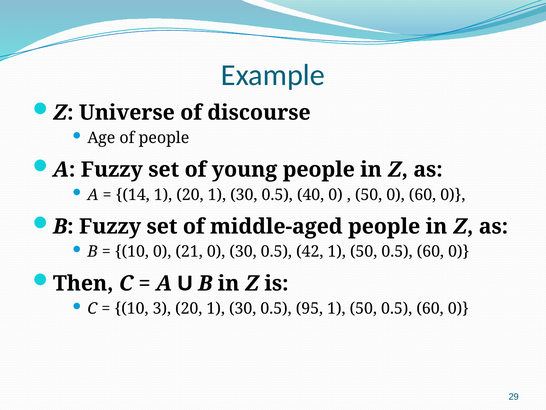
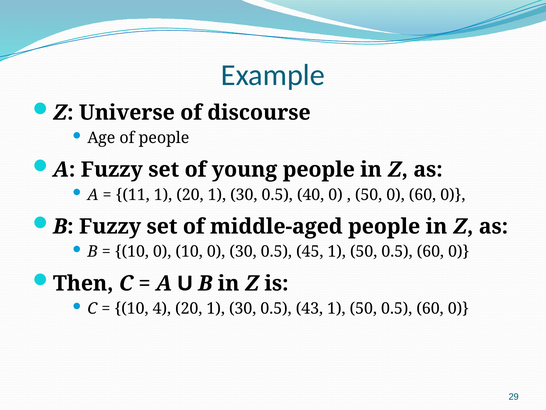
14: 14 -> 11
0 21: 21 -> 10
42: 42 -> 45
3: 3 -> 4
95: 95 -> 43
